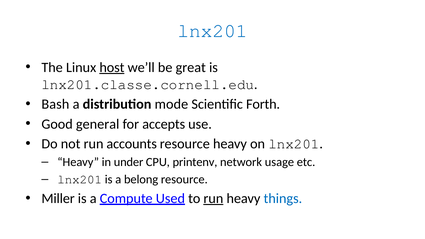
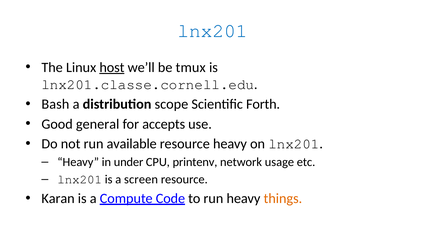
great: great -> tmux
mode: mode -> scope
accounts: accounts -> available
belong: belong -> screen
Miller: Miller -> Karan
Used: Used -> Code
run at (213, 198) underline: present -> none
things colour: blue -> orange
